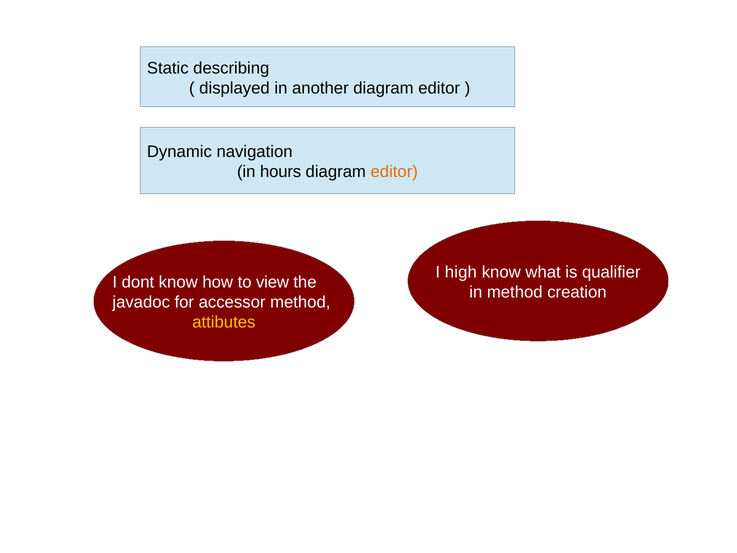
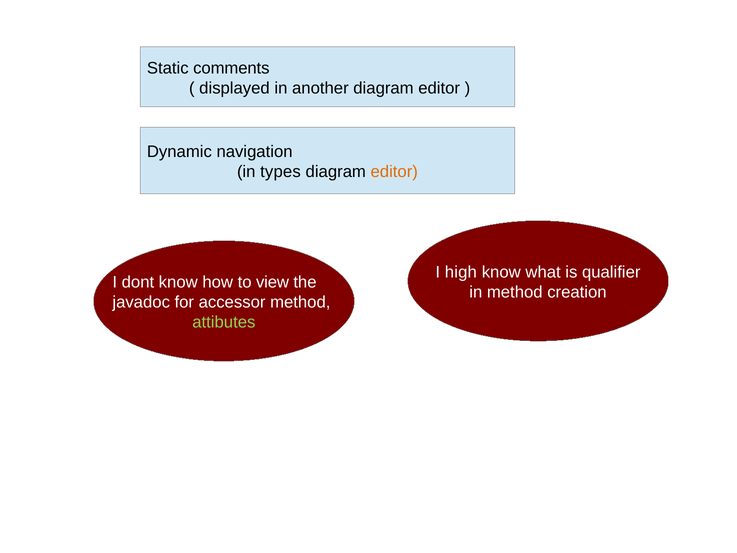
describing: describing -> comments
hours: hours -> types
attibutes colour: yellow -> light green
